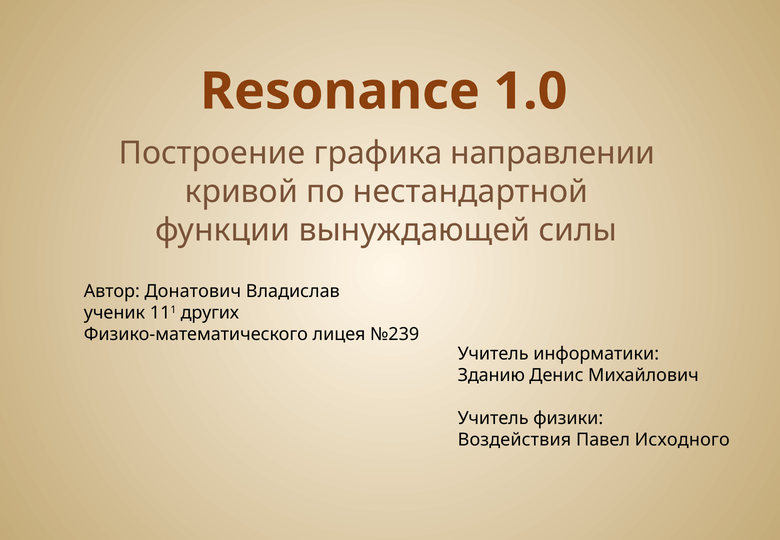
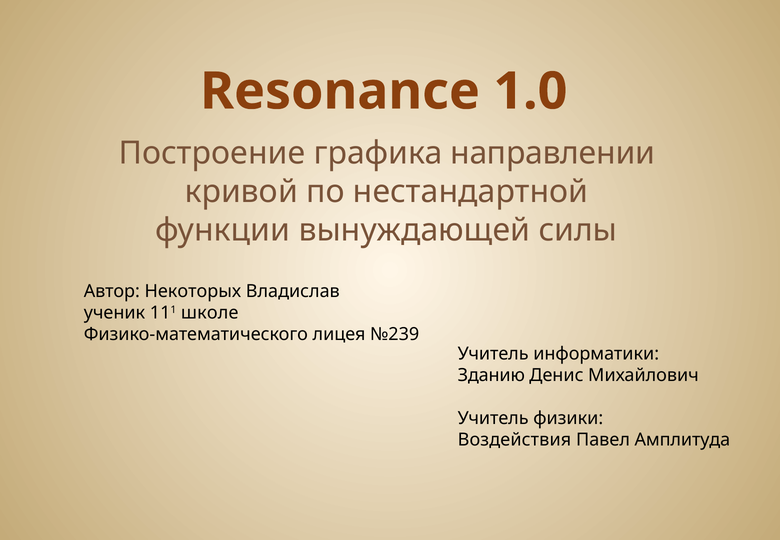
Донатович: Донатович -> Некоторых
других: других -> школе
Исходного: Исходного -> Амплитуда
